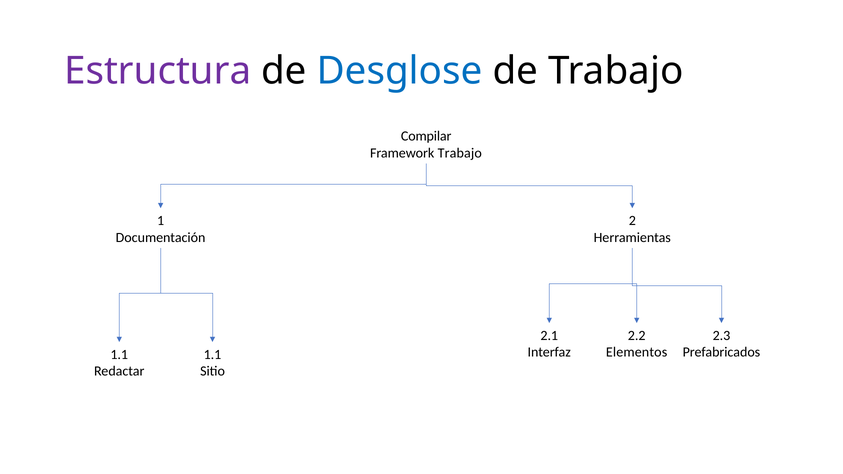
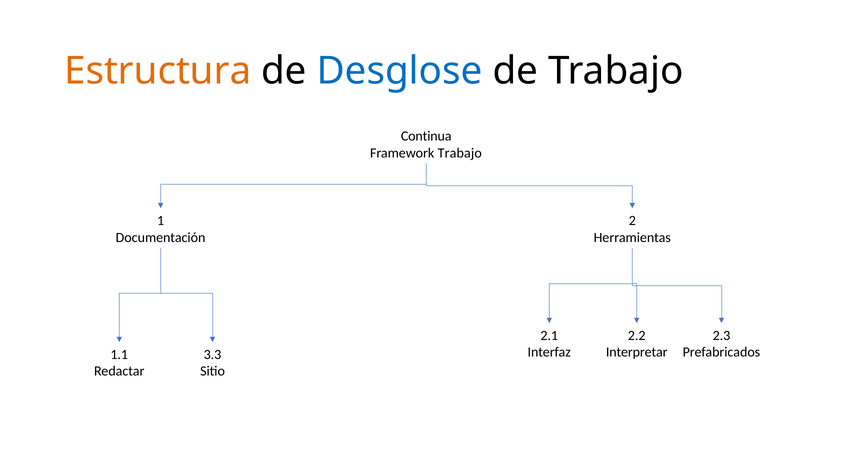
Estructura colour: purple -> orange
Compilar: Compilar -> Continua
Elementos: Elementos -> Interpretar
1.1 at (212, 355): 1.1 -> 3.3
